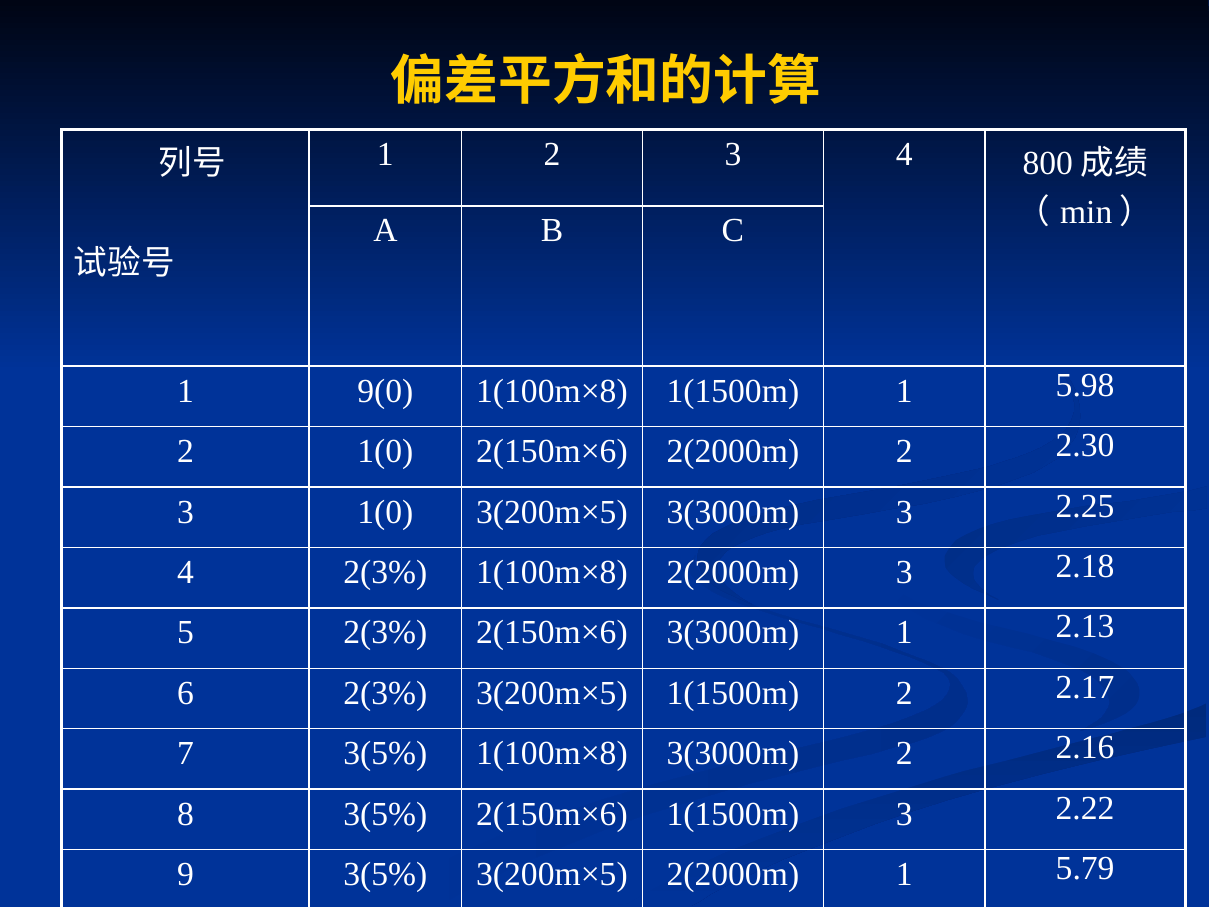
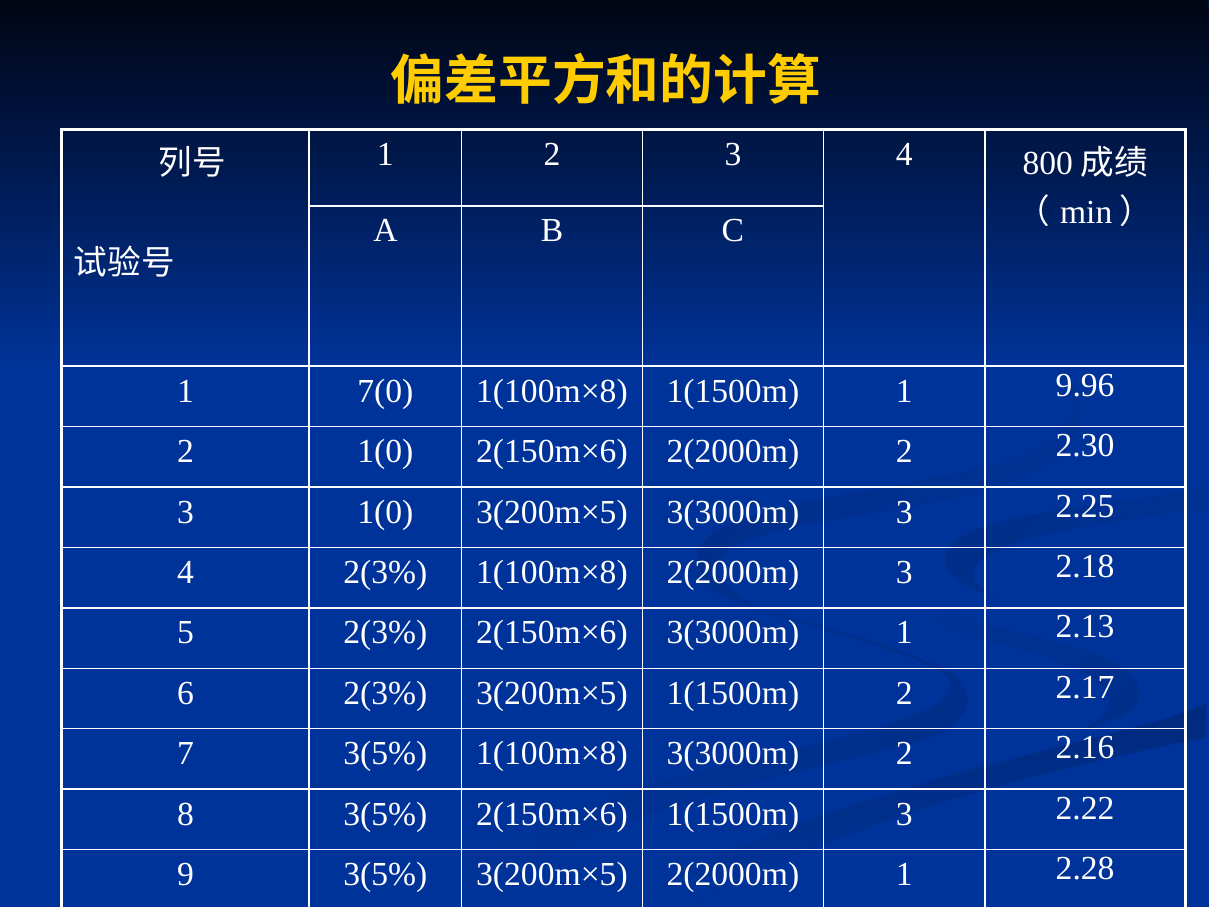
9(0: 9(0 -> 7(0
5.98: 5.98 -> 9.96
5.79: 5.79 -> 2.28
